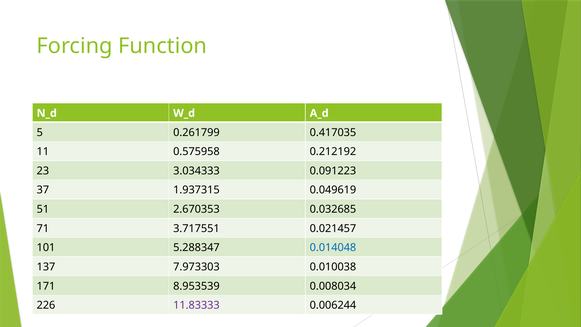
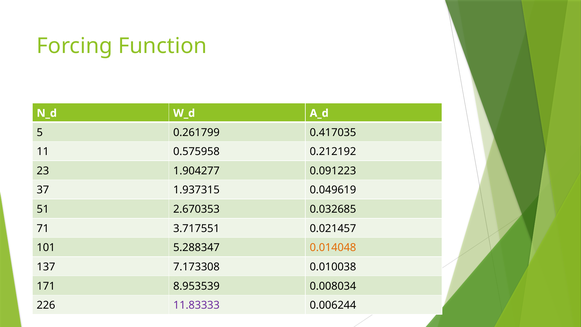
3.034333: 3.034333 -> 1.904277
0.014048 colour: blue -> orange
7.973303: 7.973303 -> 7.173308
